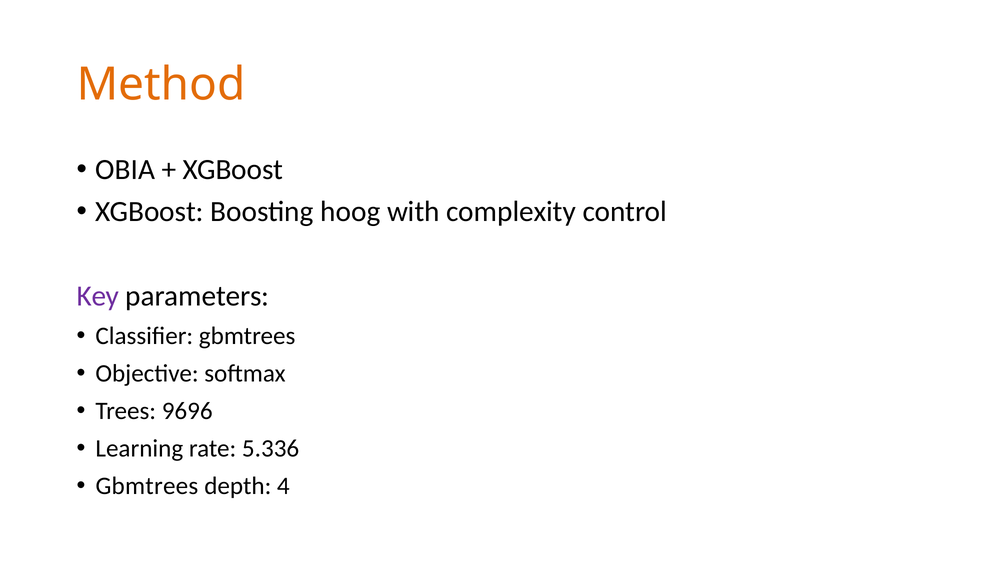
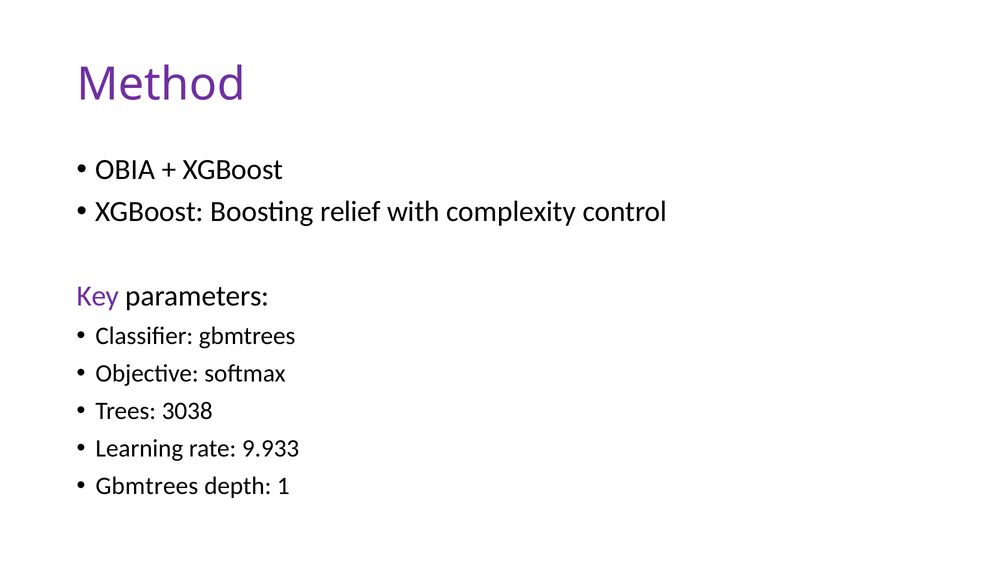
Method colour: orange -> purple
hoog: hoog -> relief
9696: 9696 -> 3038
5.336: 5.336 -> 9.933
4: 4 -> 1
